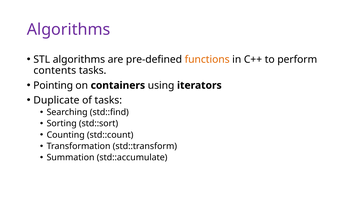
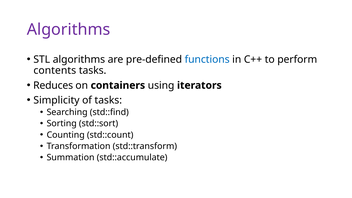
functions colour: orange -> blue
Pointing: Pointing -> Reduces
Duplicate: Duplicate -> Simplicity
